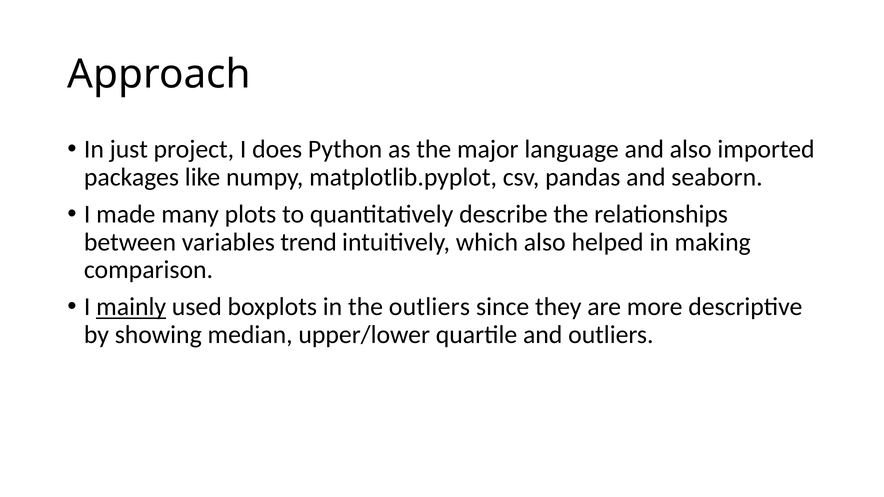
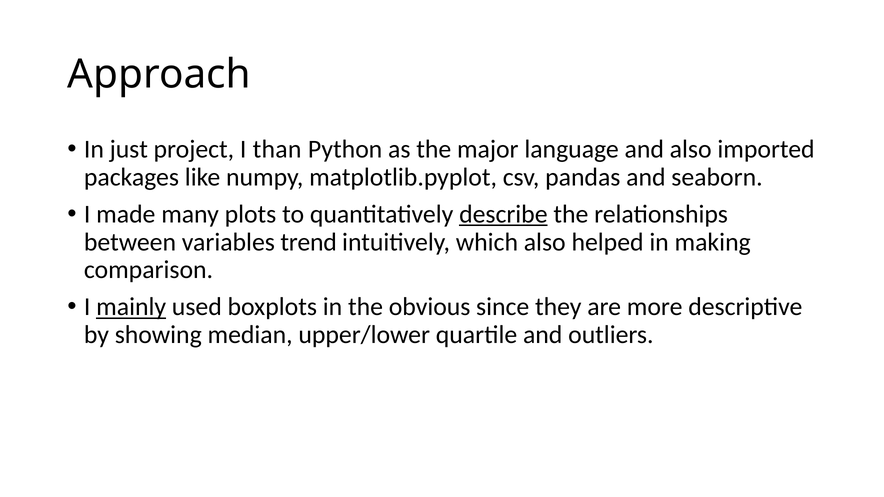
does: does -> than
describe underline: none -> present
the outliers: outliers -> obvious
